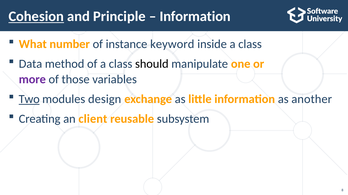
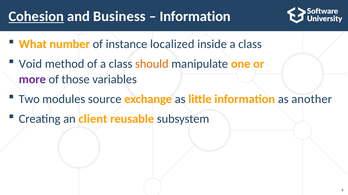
Principle: Principle -> Business
keyword: keyword -> localized
Data: Data -> Void
should colour: black -> orange
Two underline: present -> none
design: design -> source
